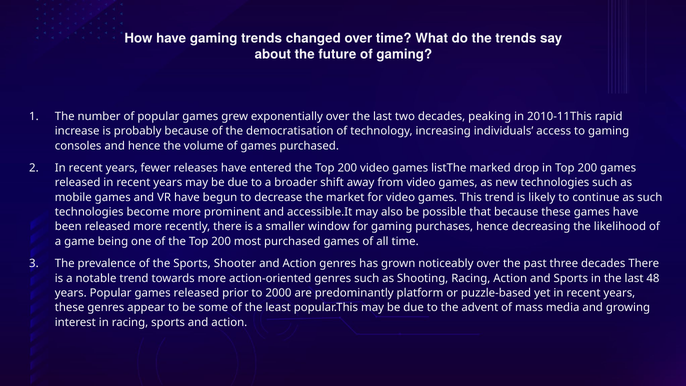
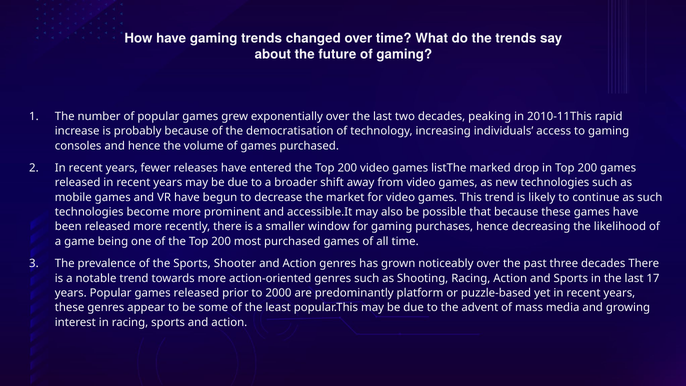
48: 48 -> 17
